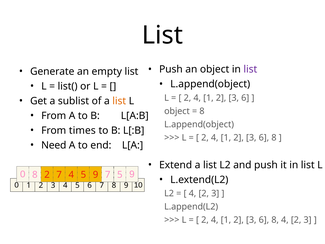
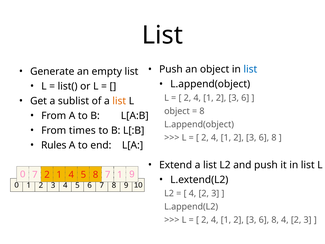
list at (250, 69) colour: purple -> blue
Need: Need -> Rules
0 8: 8 -> 7
2 7: 7 -> 1
4 5 9: 9 -> 8
7 5: 5 -> 1
